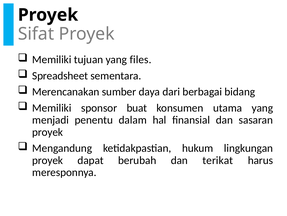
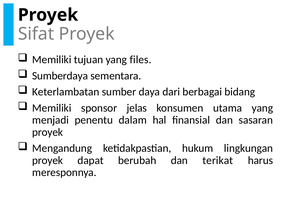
Spreadsheet: Spreadsheet -> Sumberdaya
Merencanakan: Merencanakan -> Keterlambatan
buat: buat -> jelas
